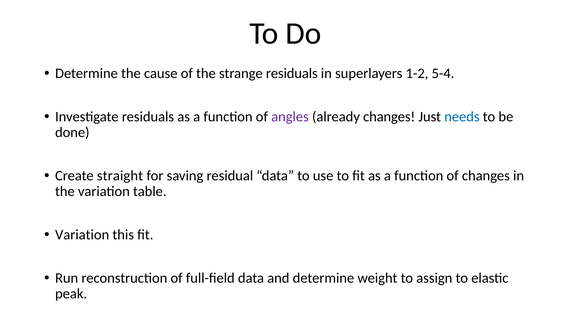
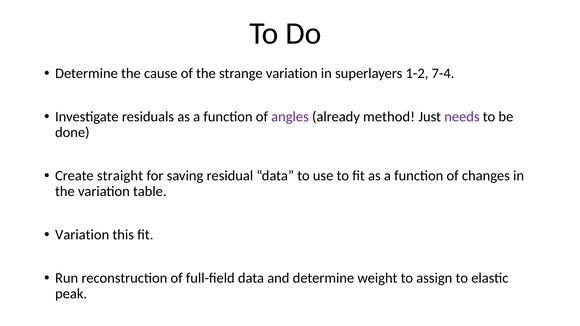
strange residuals: residuals -> variation
5-4: 5-4 -> 7-4
already changes: changes -> method
needs colour: blue -> purple
